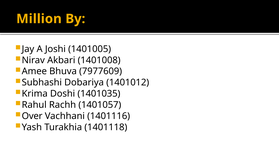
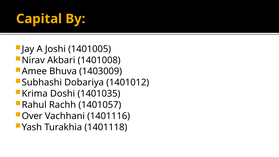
Million: Million -> Capital
7977609: 7977609 -> 1403009
